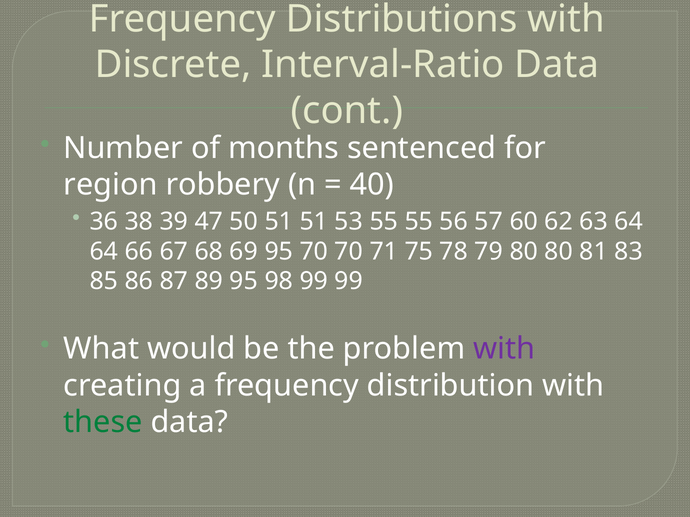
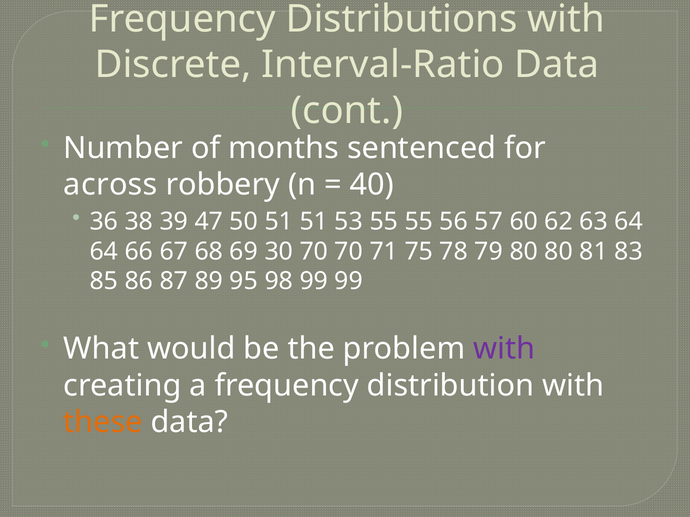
region: region -> across
69 95: 95 -> 30
these colour: green -> orange
